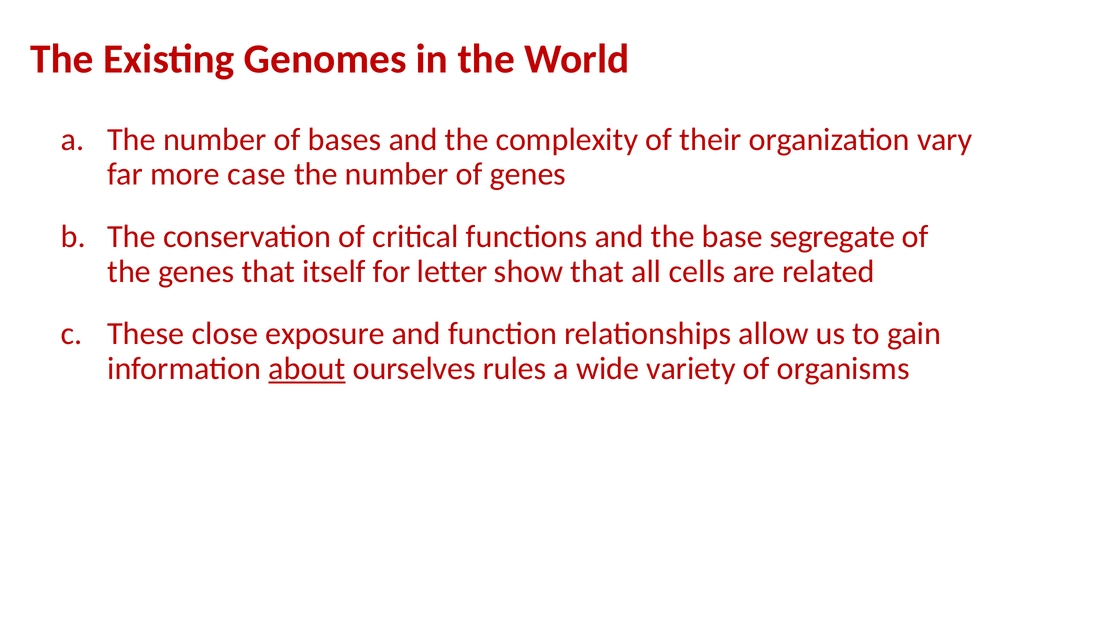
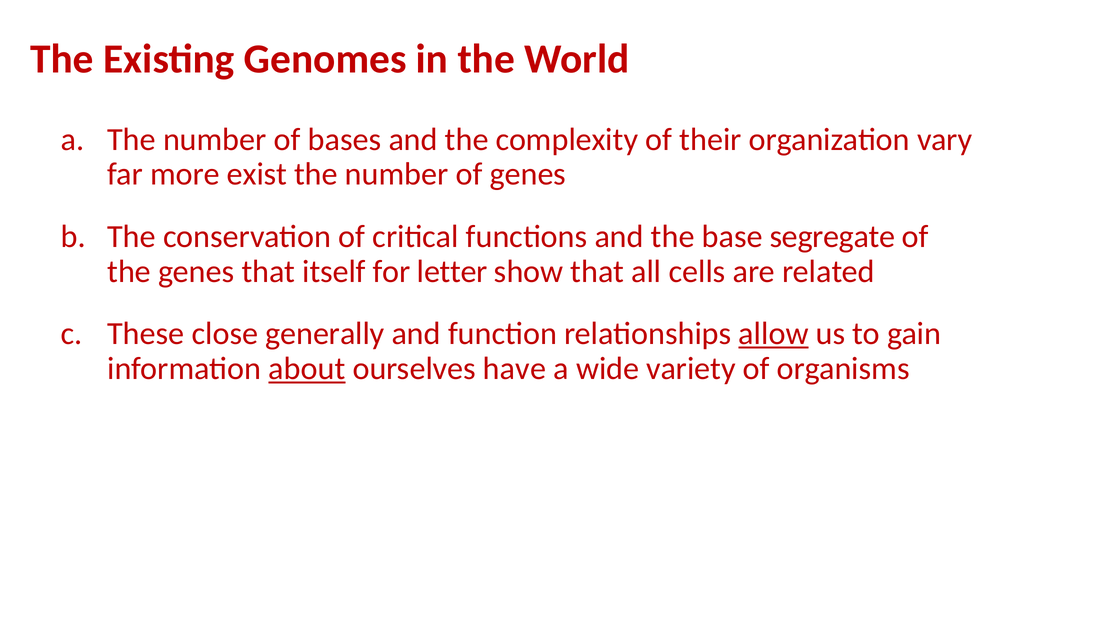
case: case -> exist
exposure: exposure -> generally
allow underline: none -> present
rules: rules -> have
